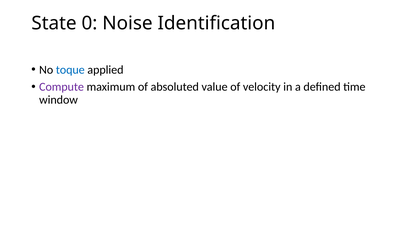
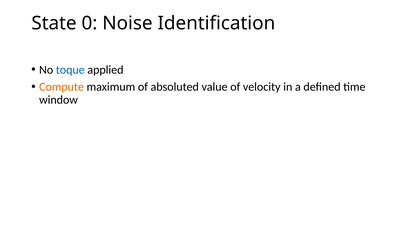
Compute colour: purple -> orange
